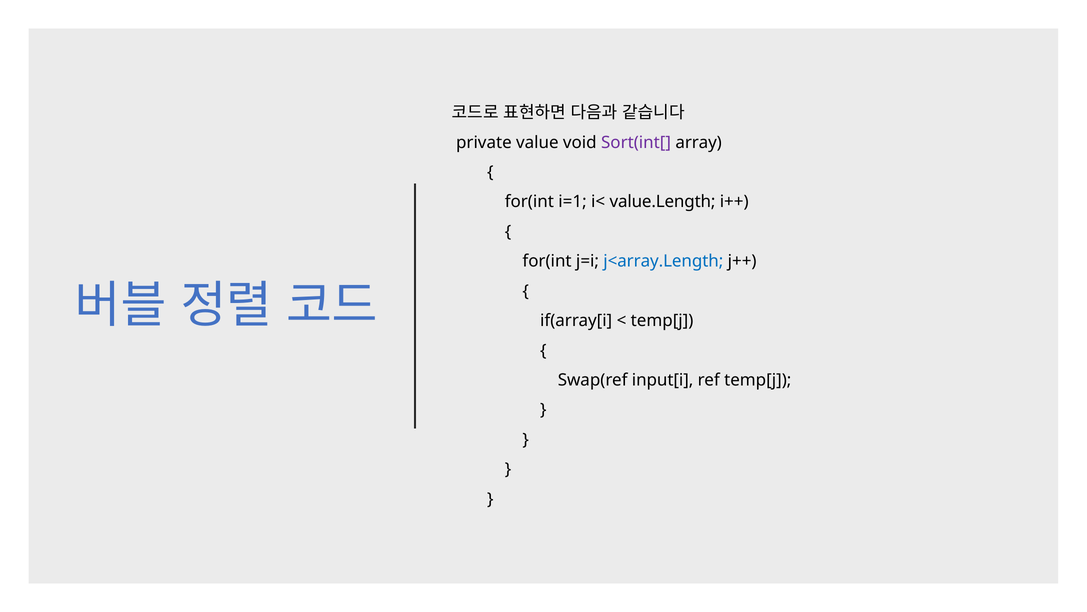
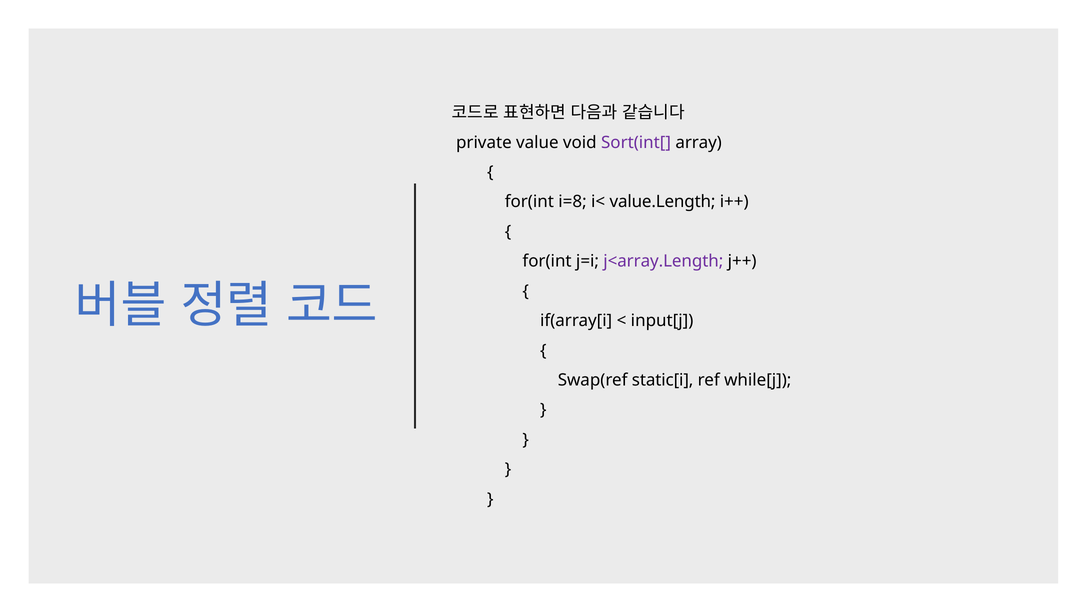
i=1: i=1 -> i=8
j<array.Length colour: blue -> purple
temp[j at (662, 320): temp[j -> input[j
input[i: input[i -> static[i
ref temp[j: temp[j -> while[j
